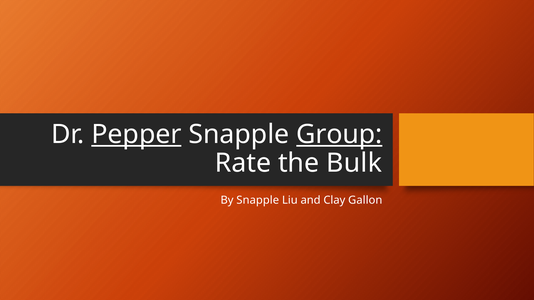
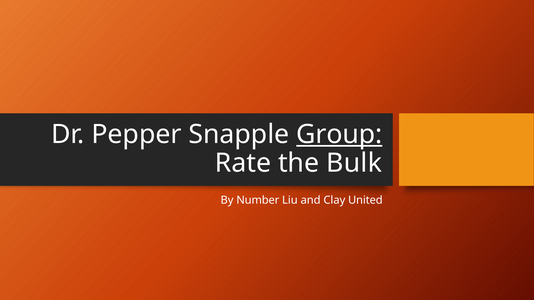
Pepper underline: present -> none
By Snapple: Snapple -> Number
Gallon: Gallon -> United
